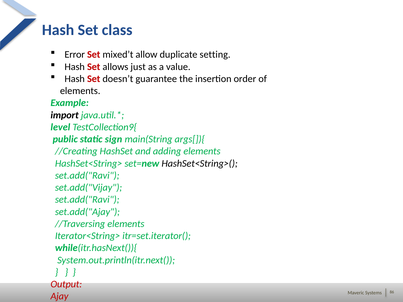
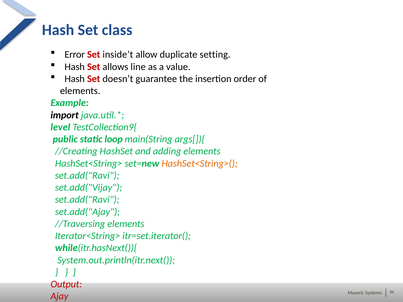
mixed’t: mixed’t -> inside’t
just: just -> line
sign: sign -> loop
HashSet<String>( colour: black -> orange
